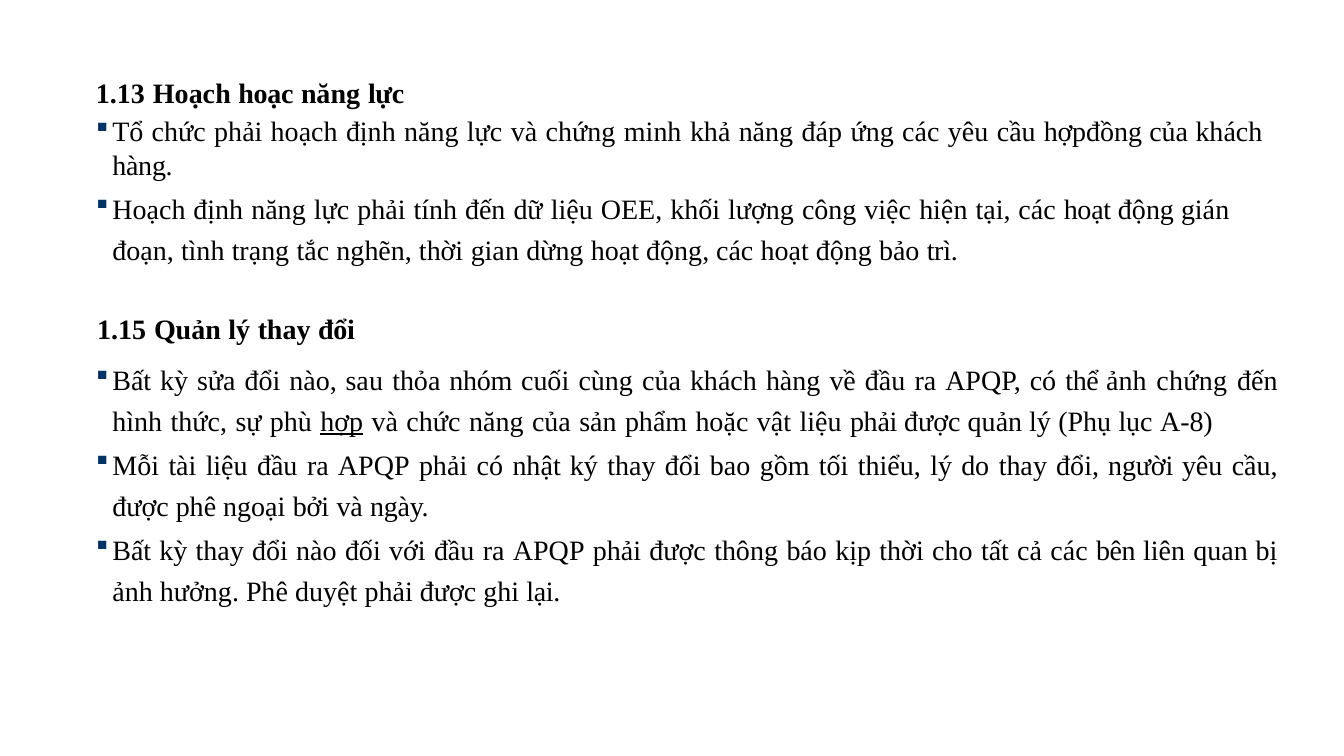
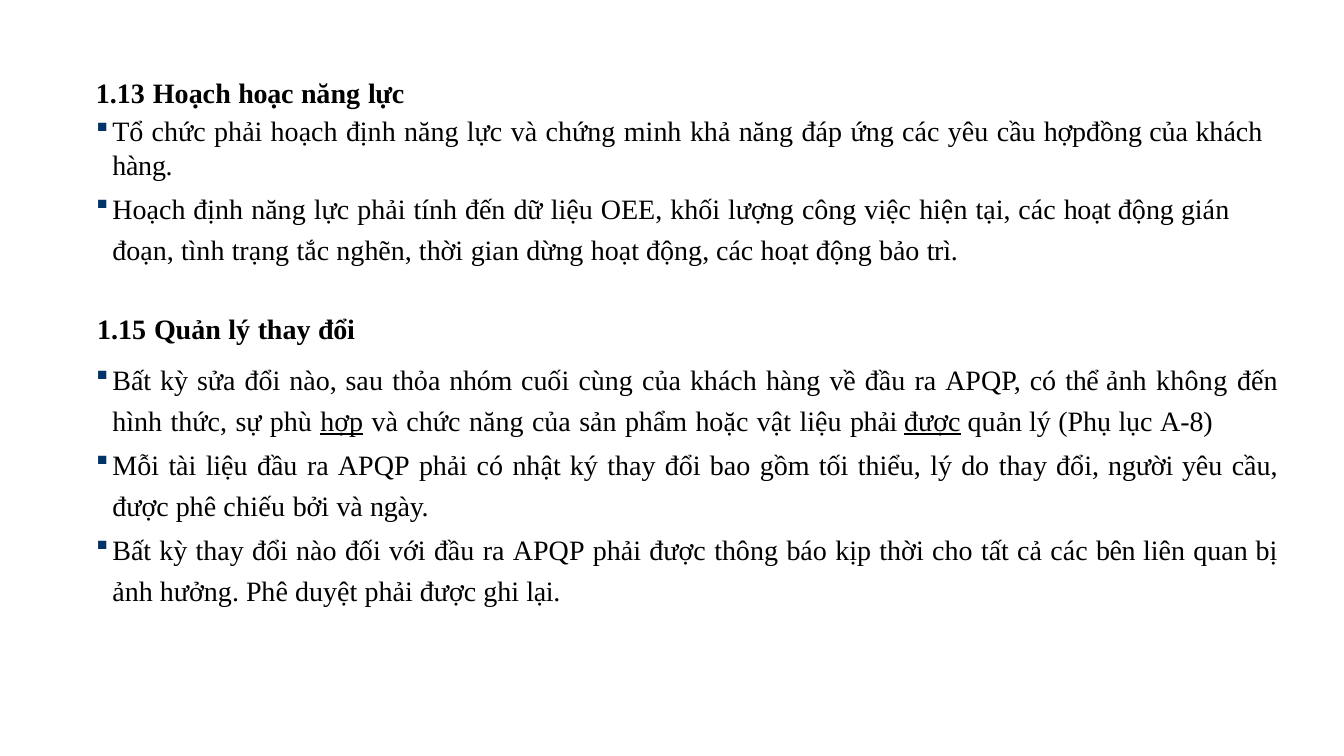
ảnh chứng: chứng -> không
được at (932, 422) underline: none -> present
ngoại: ngoại -> chiếu
